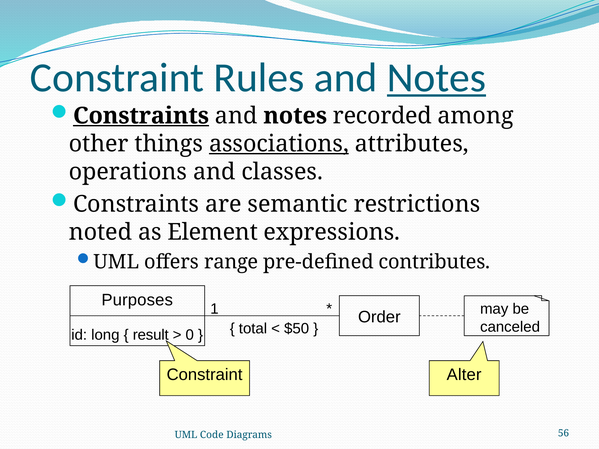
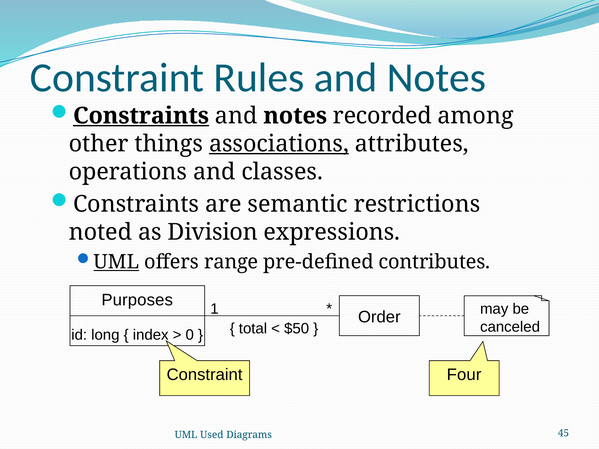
Notes at (437, 78) underline: present -> none
Element: Element -> Division
UML at (116, 262) underline: none -> present
result: result -> index
Alter: Alter -> Four
Code: Code -> Used
56: 56 -> 45
